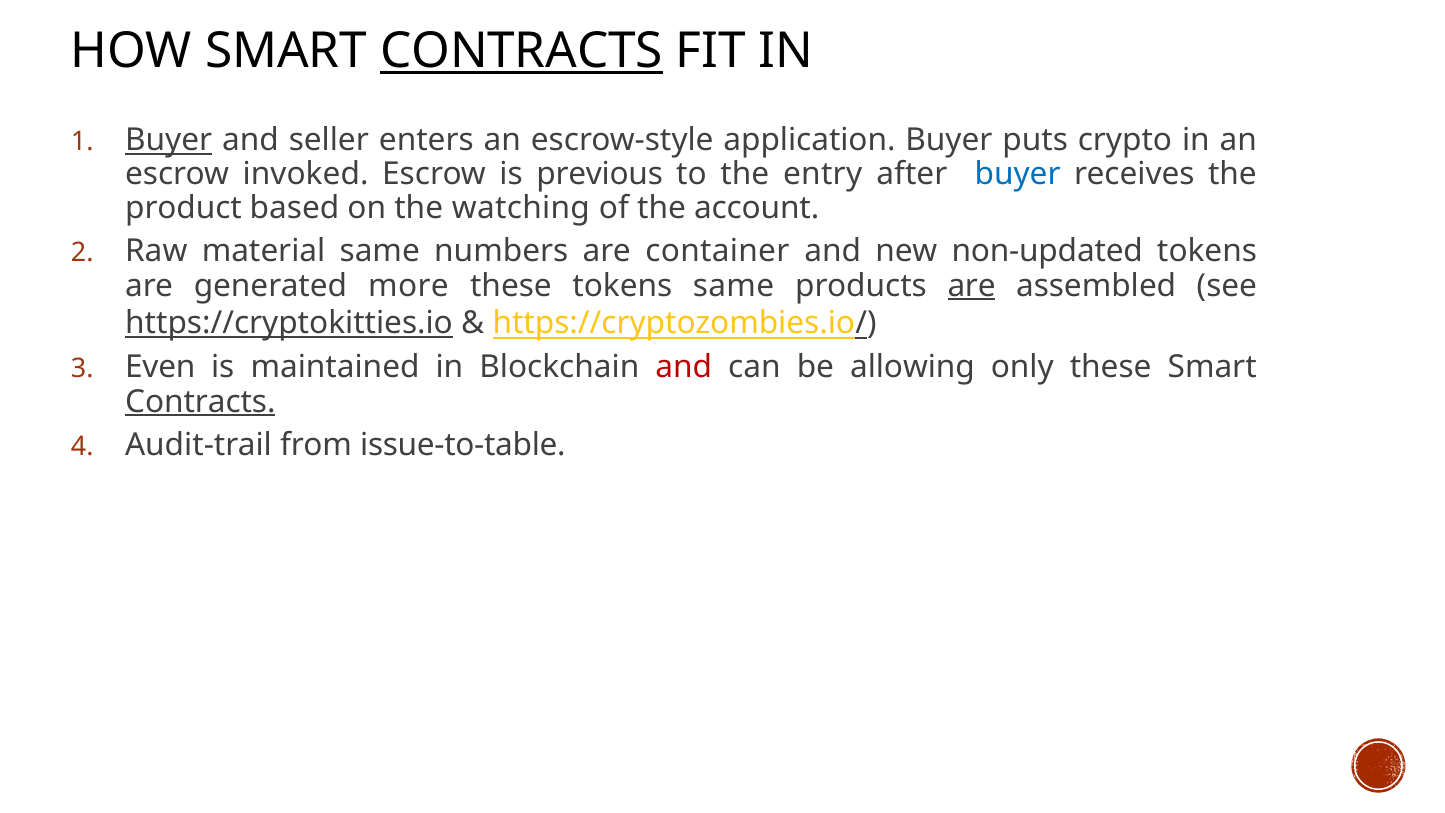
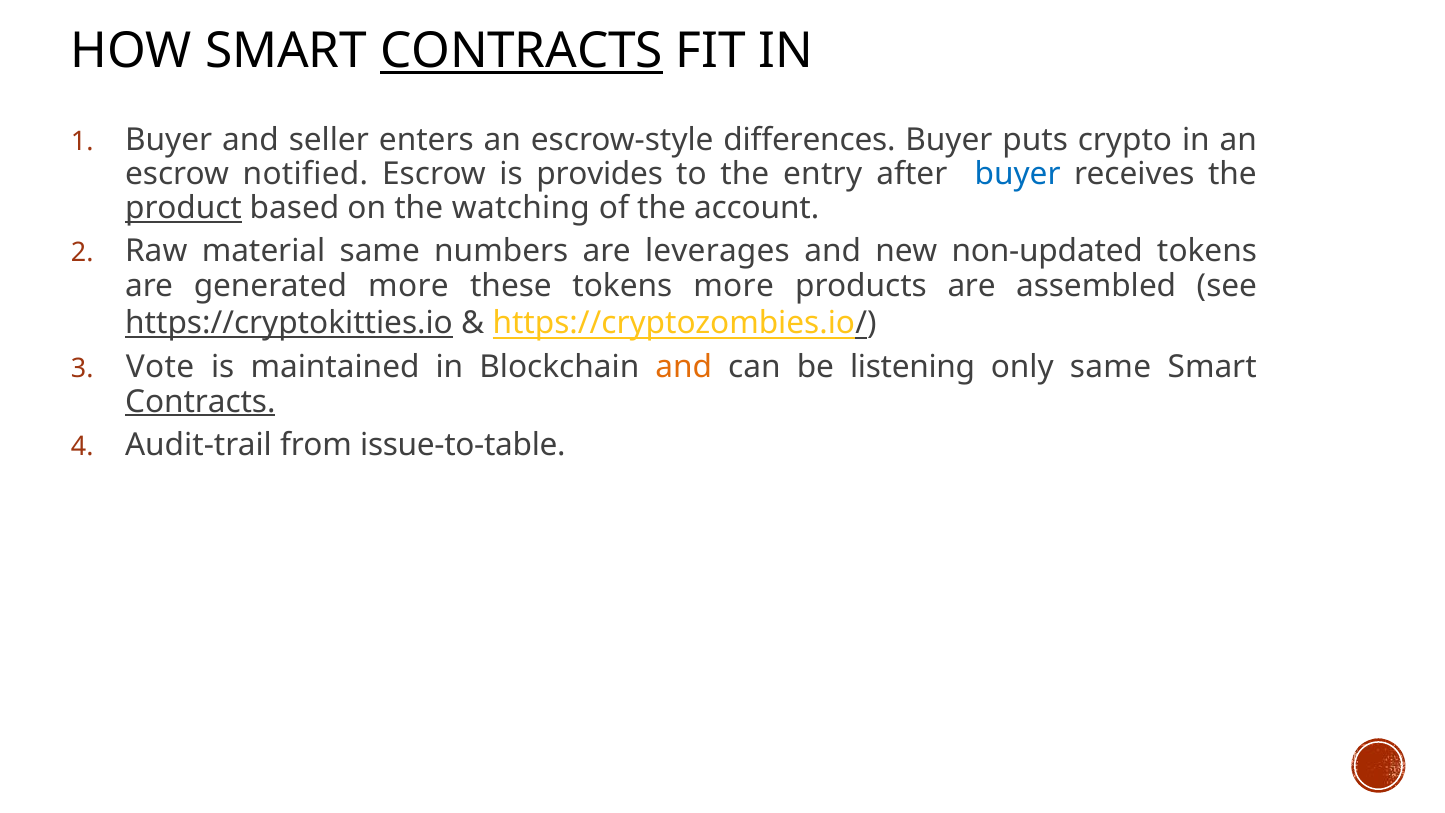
Buyer at (169, 140) underline: present -> none
application: application -> differences
invoked: invoked -> notified
previous: previous -> provides
product underline: none -> present
container: container -> leverages
tokens same: same -> more
are at (972, 286) underline: present -> none
Even: Even -> Vote
and at (684, 367) colour: red -> orange
allowing: allowing -> listening
only these: these -> same
